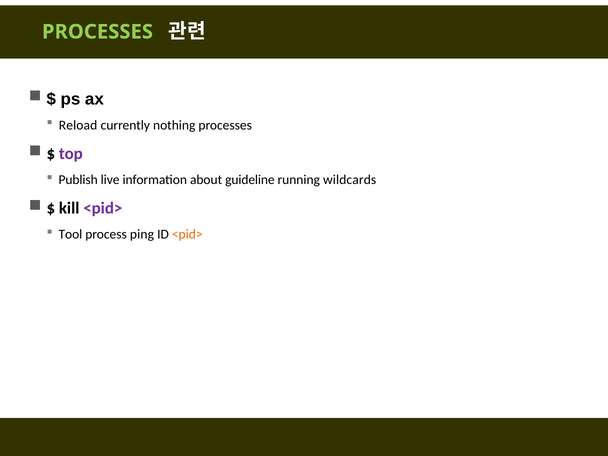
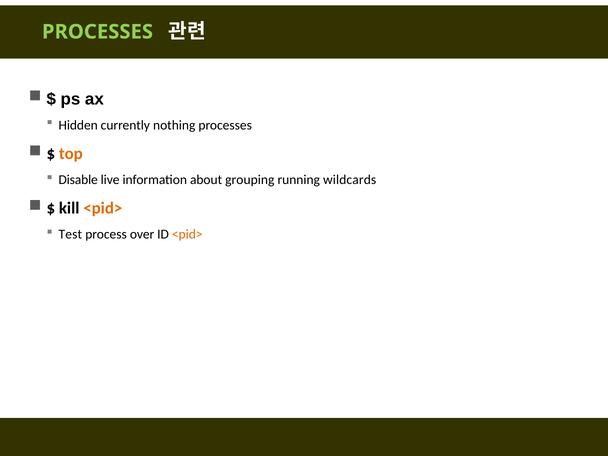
Reload: Reload -> Hidden
top colour: purple -> orange
Publish: Publish -> Disable
guideline: guideline -> grouping
<pid> at (103, 208) colour: purple -> orange
Tool: Tool -> Test
ping: ping -> over
